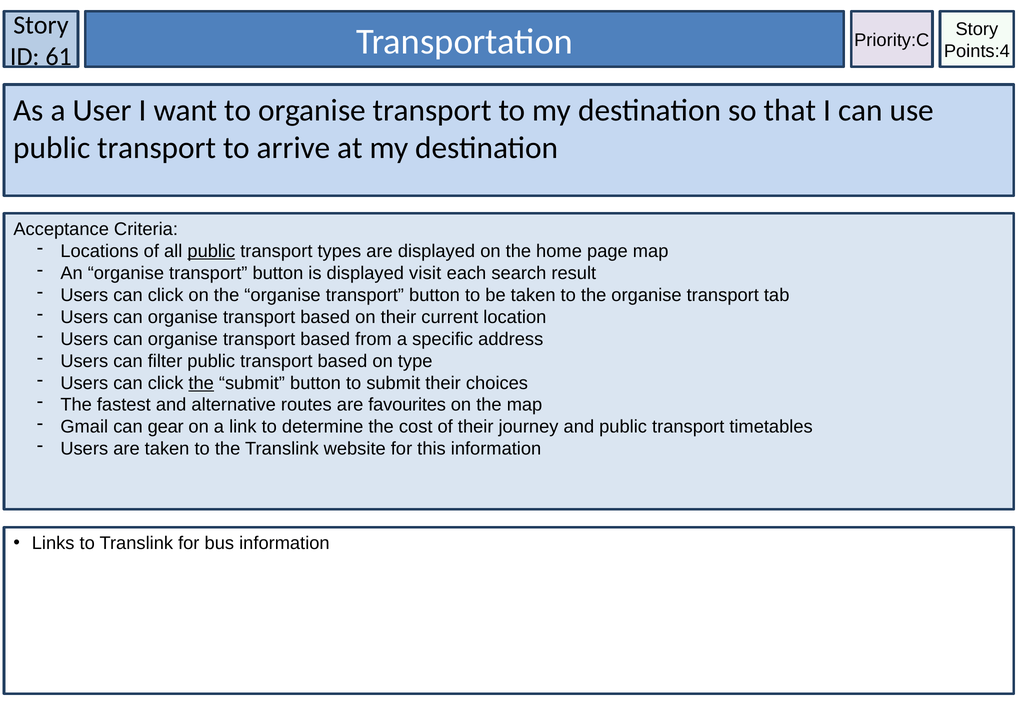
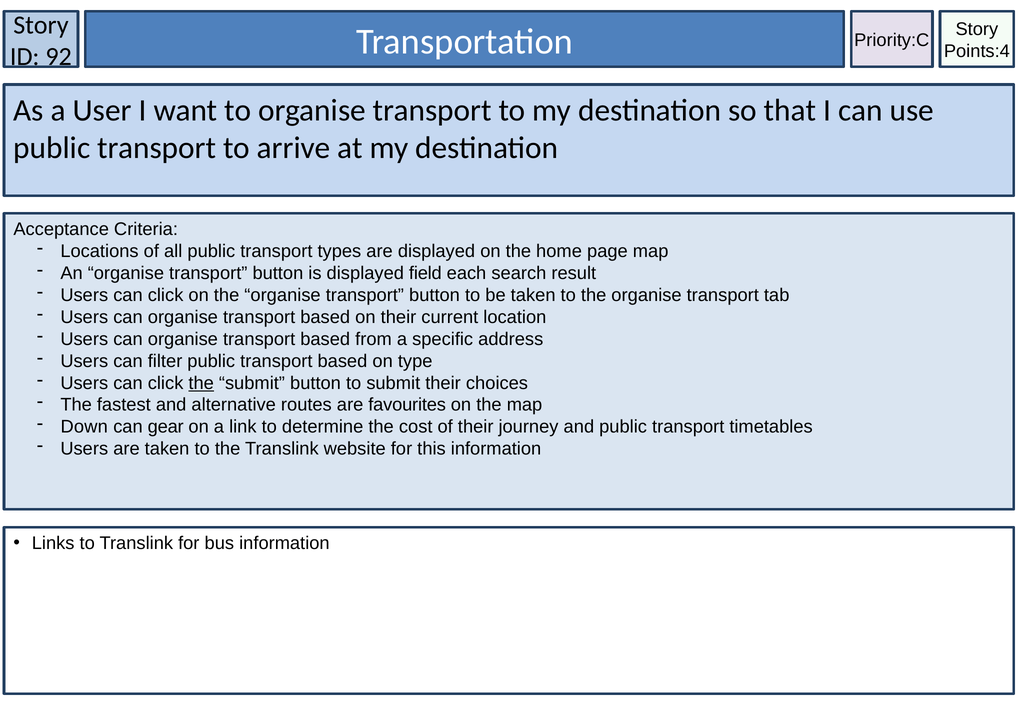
61: 61 -> 92
public at (211, 251) underline: present -> none
visit: visit -> field
Gmail: Gmail -> Down
